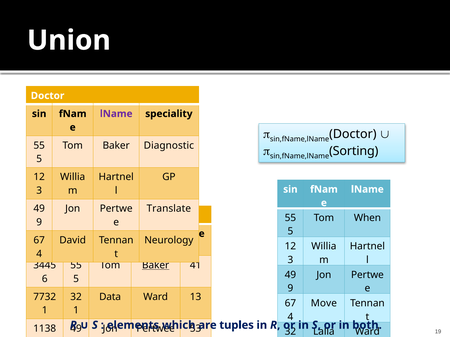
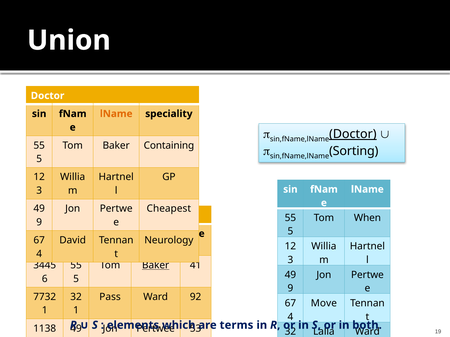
lName at (116, 114) colour: purple -> orange
Doctor at (353, 134) underline: none -> present
Diagnostic: Diagnostic -> Containing
Translate: Translate -> Cheapest
Data: Data -> Pass
13: 13 -> 92
tuples: tuples -> terms
